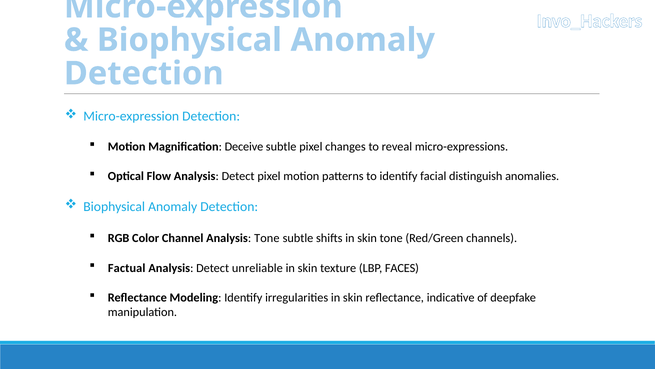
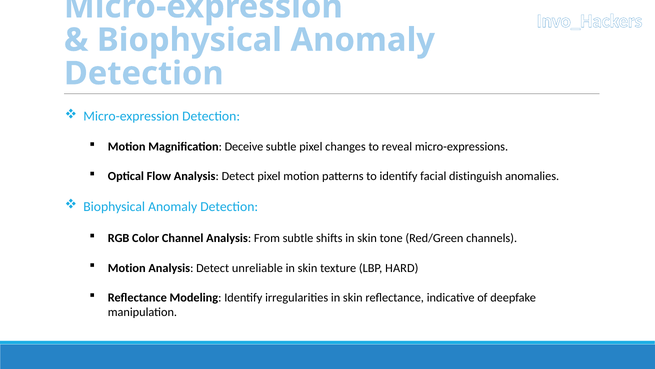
Analysis Tone: Tone -> From
Factual at (127, 268): Factual -> Motion
FACES: FACES -> HARD
